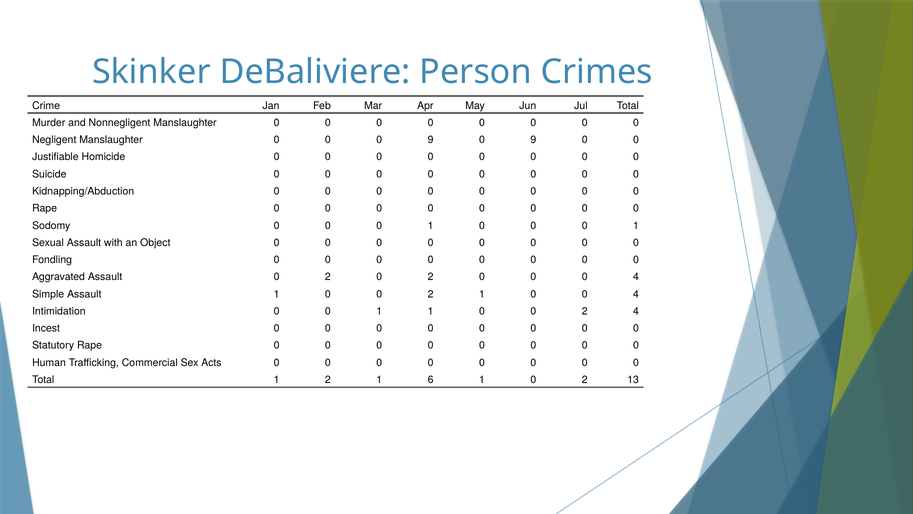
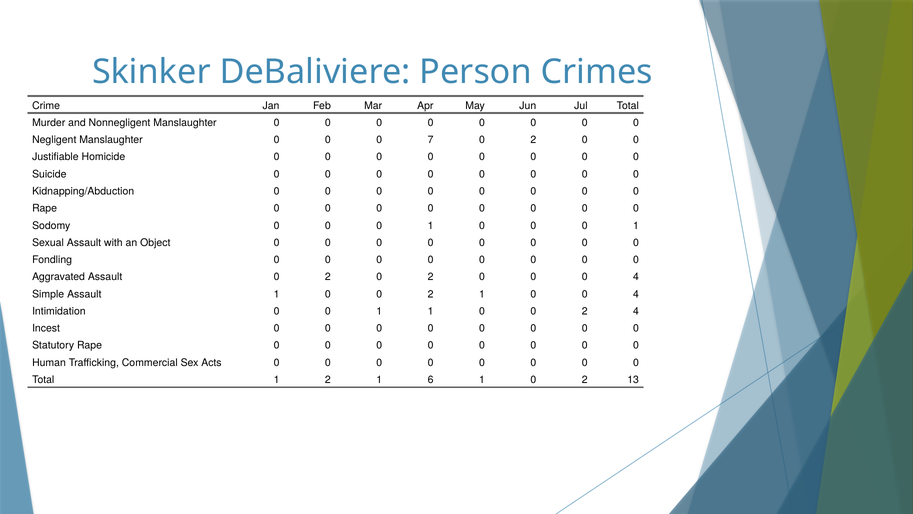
0 0 9: 9 -> 7
9 at (533, 140): 9 -> 2
